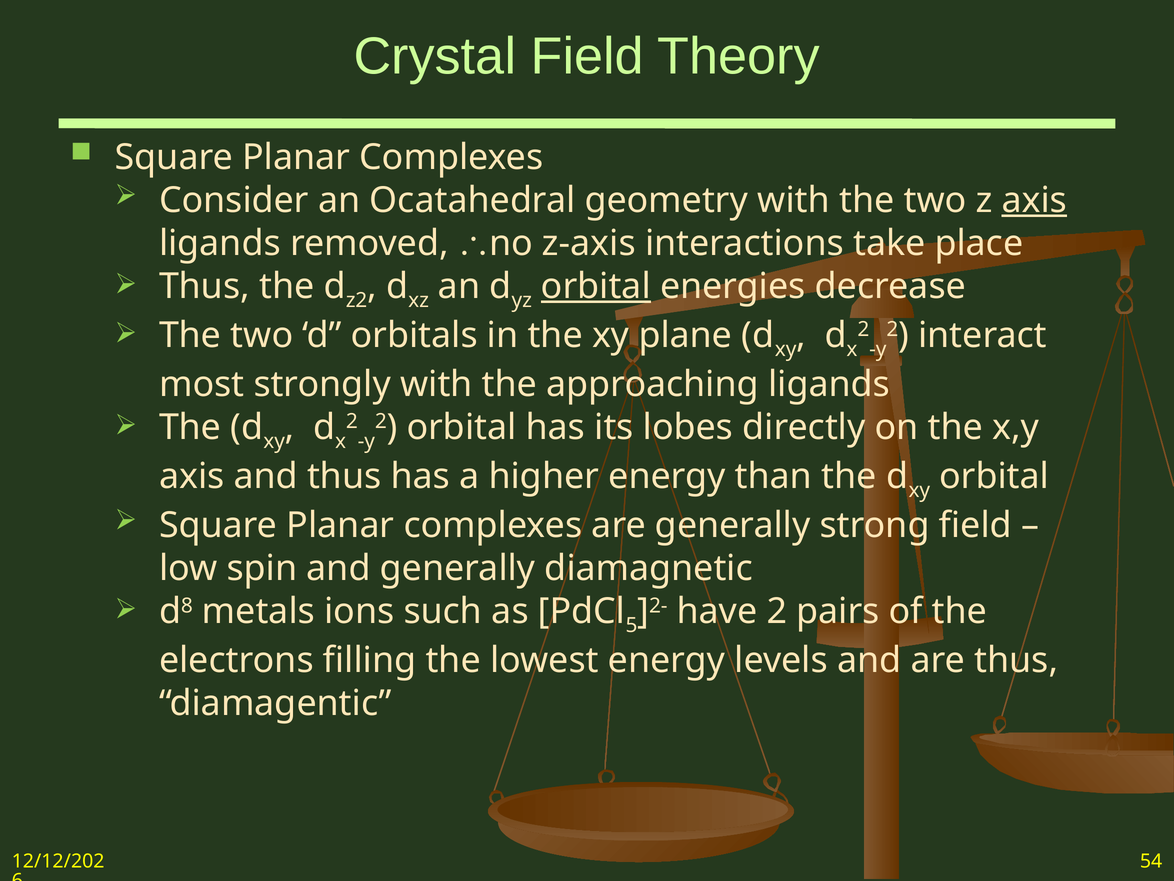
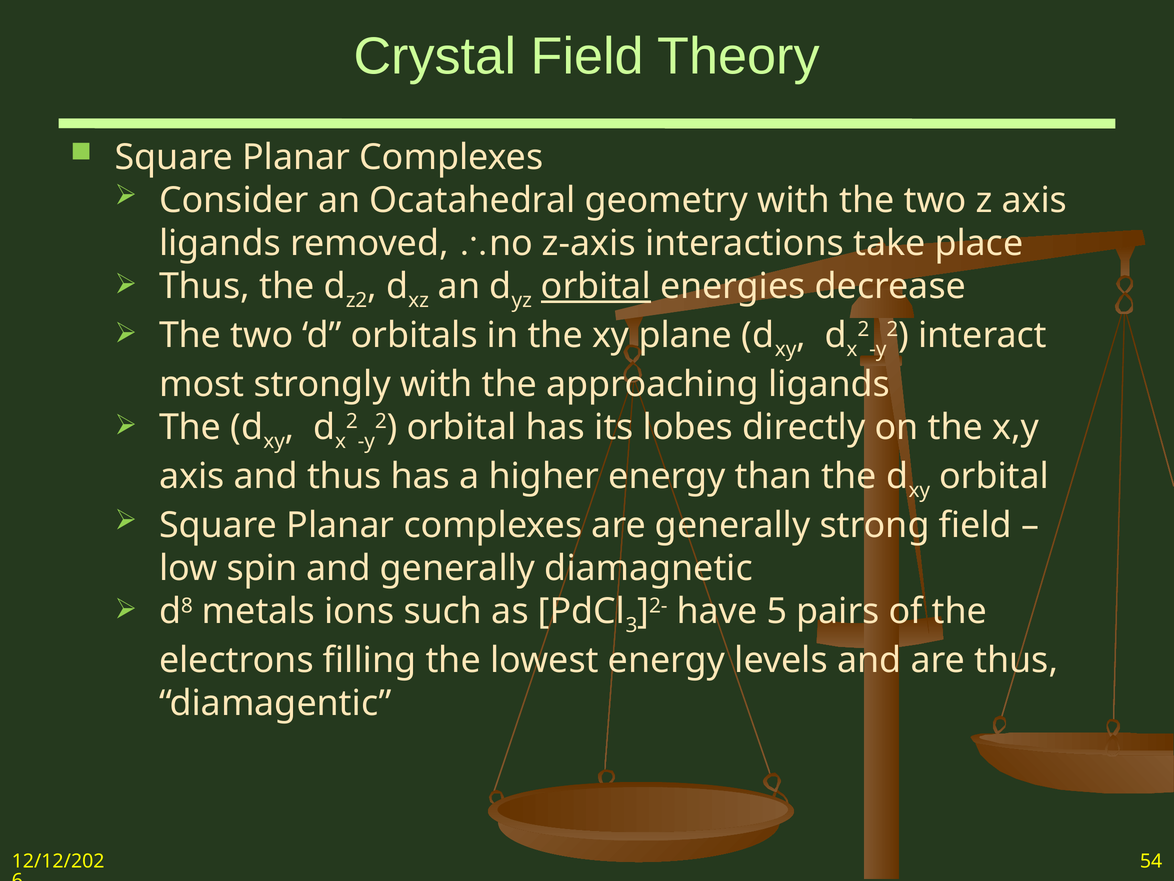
axis at (1034, 200) underline: present -> none
5: 5 -> 3
have 2: 2 -> 5
